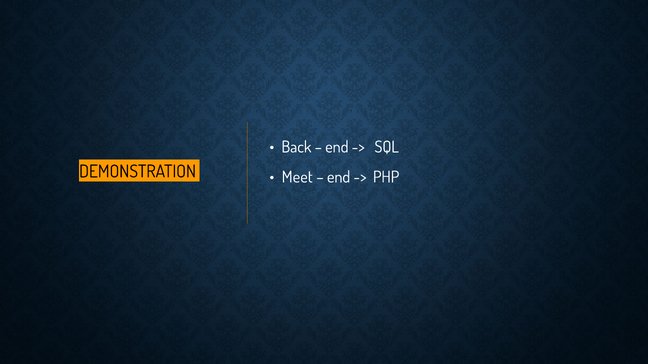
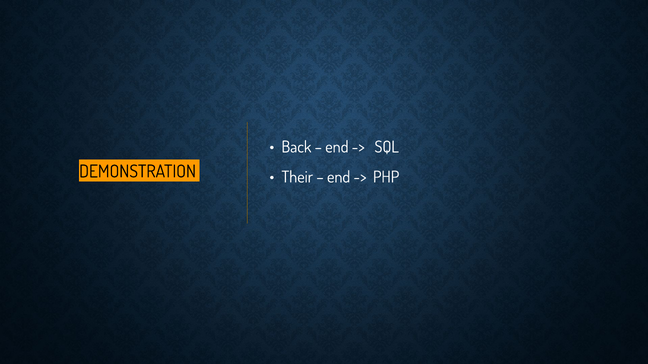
Meet: Meet -> Their
